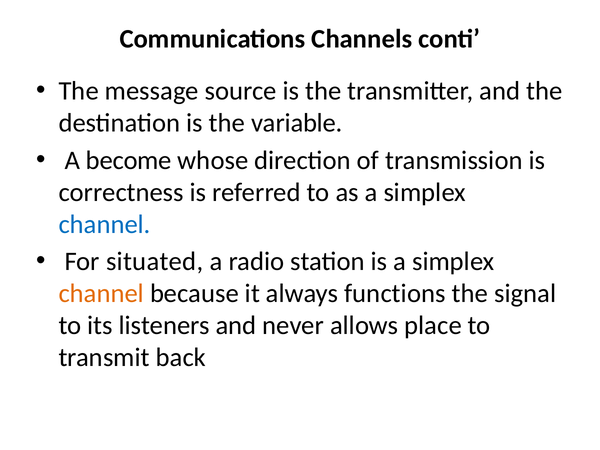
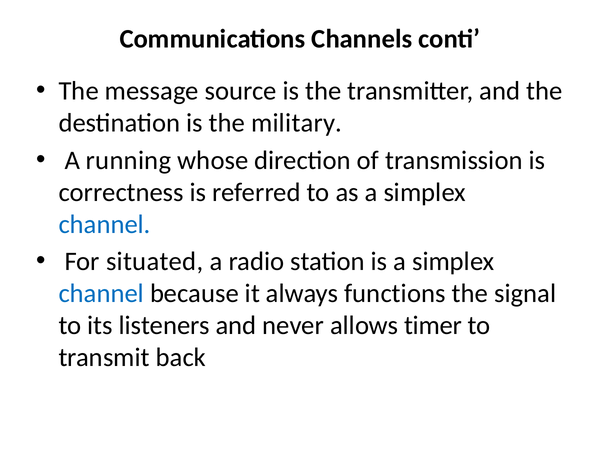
variable: variable -> military
become: become -> running
channel at (101, 294) colour: orange -> blue
place: place -> timer
